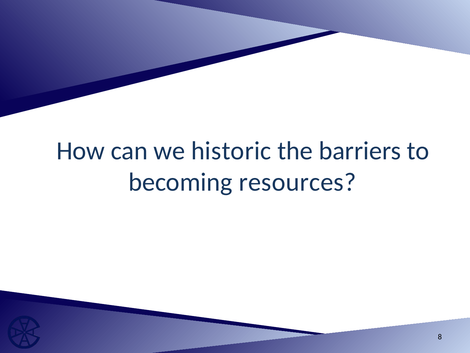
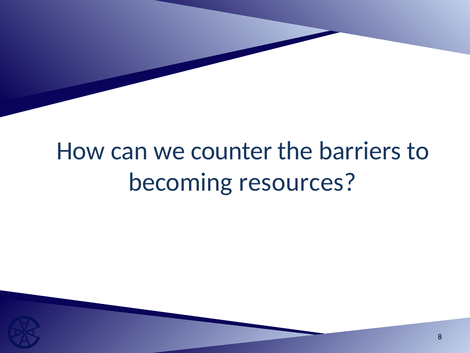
historic: historic -> counter
